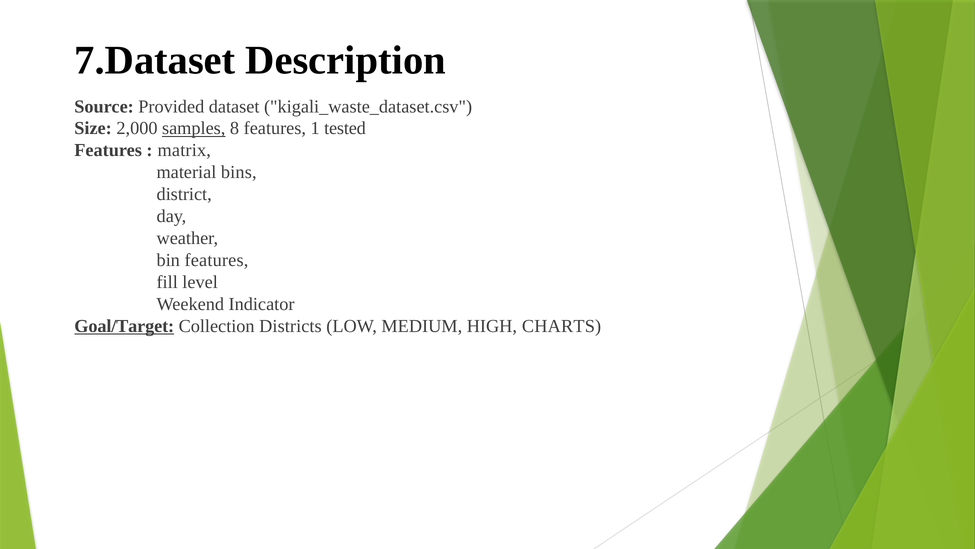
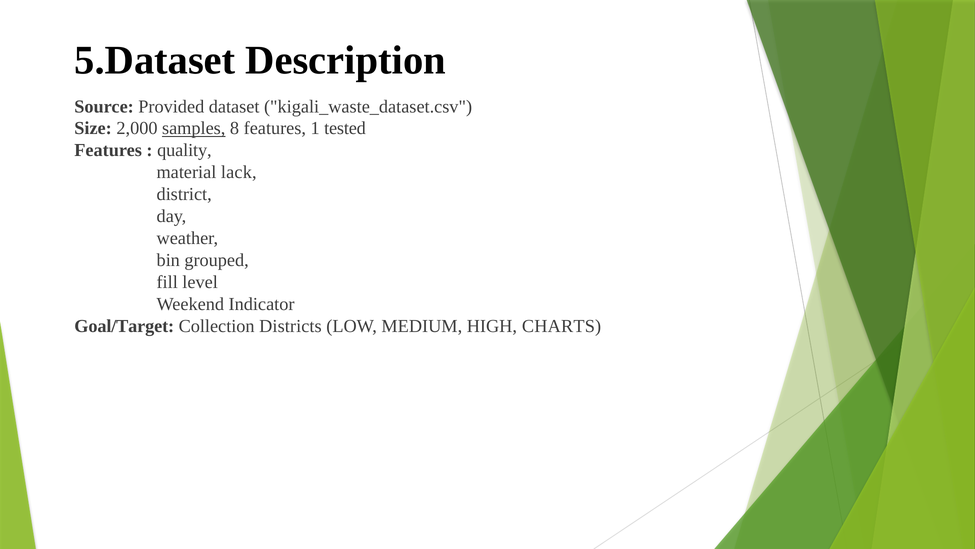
7.Dataset: 7.Dataset -> 5.Dataset
matrix: matrix -> quality
bins: bins -> lack
bin features: features -> grouped
Goal/Target underline: present -> none
